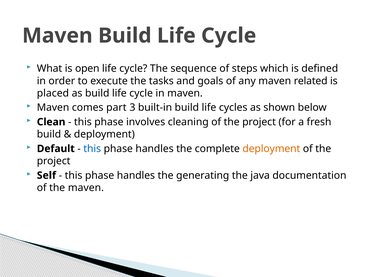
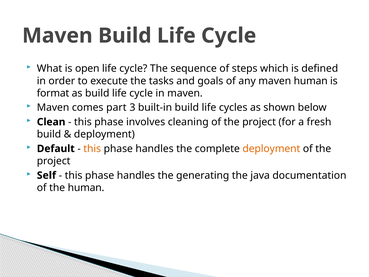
maven related: related -> human
placed: placed -> format
this at (92, 149) colour: blue -> orange
the maven: maven -> human
